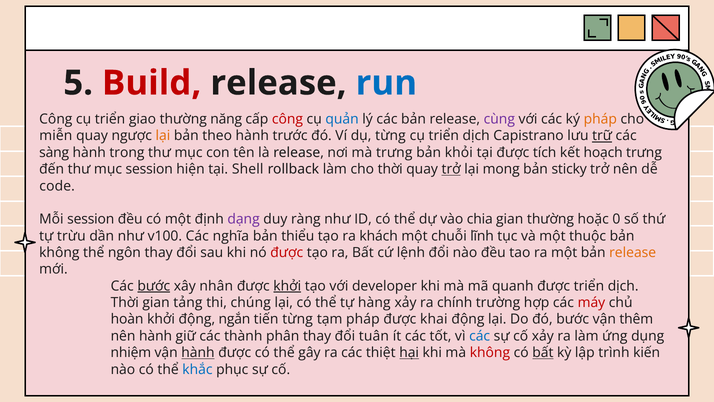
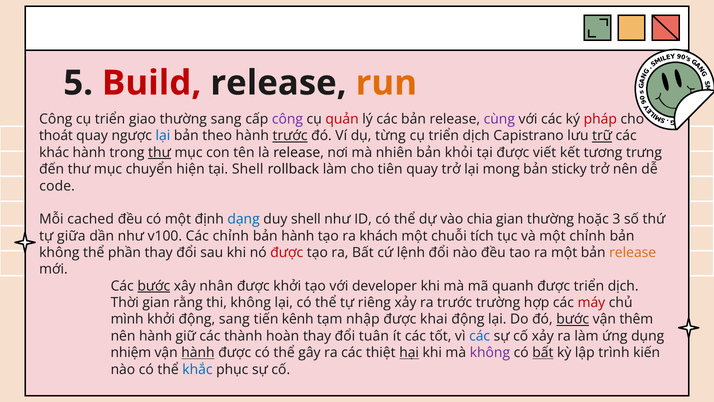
run colour: blue -> orange
thường năng: năng -> sang
công at (287, 119) colour: red -> purple
quản colour: blue -> red
pháp at (600, 119) colour: orange -> red
miễn: miễn -> thoát
lại at (163, 136) colour: orange -> blue
trước at (290, 136) underline: none -> present
sàng: sàng -> khác
thư at (159, 152) underline: none -> present
mà trưng: trưng -> nhiên
tích: tích -> viết
hoạch: hoạch -> tương
mục session: session -> chuyển
cho thời: thời -> tiên
trở at (451, 169) underline: present -> none
Mỗi session: session -> cached
dạng colour: purple -> blue
duy ràng: ràng -> shell
0: 0 -> 3
trừu: trừu -> giữa
Các nghĩa: nghĩa -> chỉnh
bản thiểu: thiểu -> hành
lĩnh: lĩnh -> tích
một thuộc: thuộc -> chỉnh
ngôn: ngôn -> phần
khởi at (287, 286) underline: present -> none
tảng: tảng -> rằng
thi chúng: chúng -> không
hàng: hàng -> riêng
ra chính: chính -> trước
hoàn: hoàn -> mình
động ngắn: ngắn -> sang
tiến từng: từng -> kênh
tạm pháp: pháp -> nhập
bước at (573, 319) underline: none -> present
phân: phân -> hoàn
không at (490, 352) colour: red -> purple
